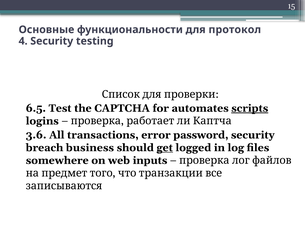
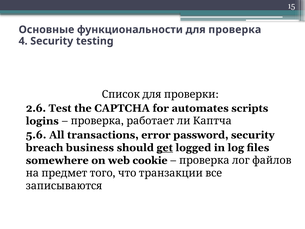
для протокол: протокол -> проверка
6.5: 6.5 -> 2.6
scripts underline: present -> none
3.6: 3.6 -> 5.6
inputs: inputs -> cookie
